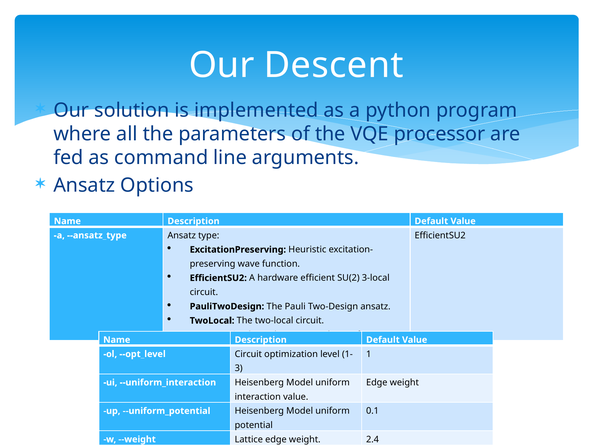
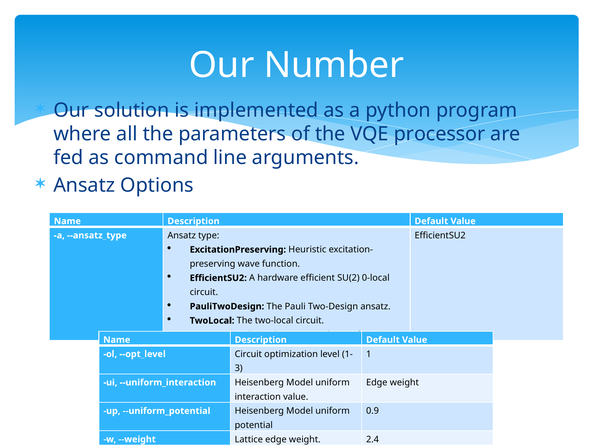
Our Descent: Descent -> Number
3-local: 3-local -> 0-local
0.1: 0.1 -> 0.9
